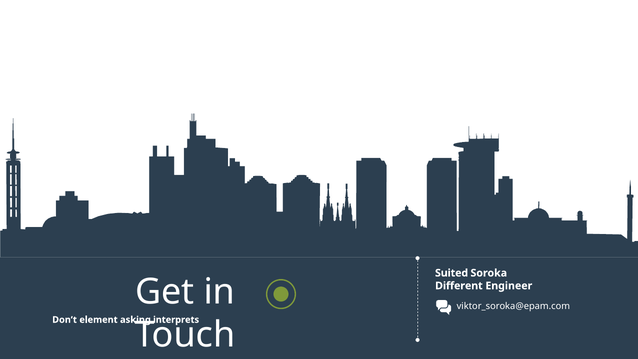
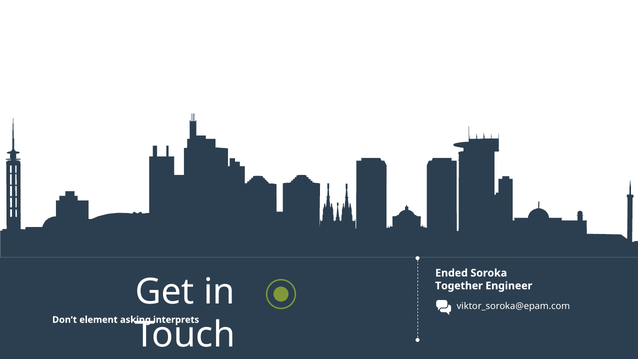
Suited: Suited -> Ended
Different: Different -> Together
